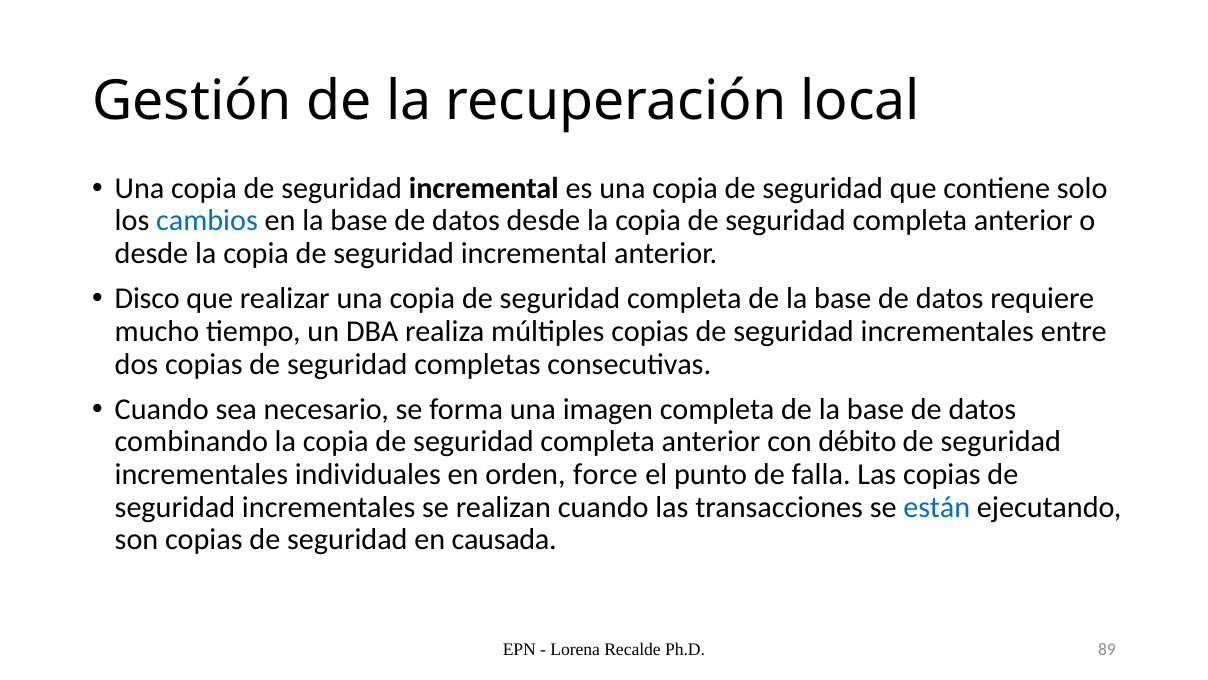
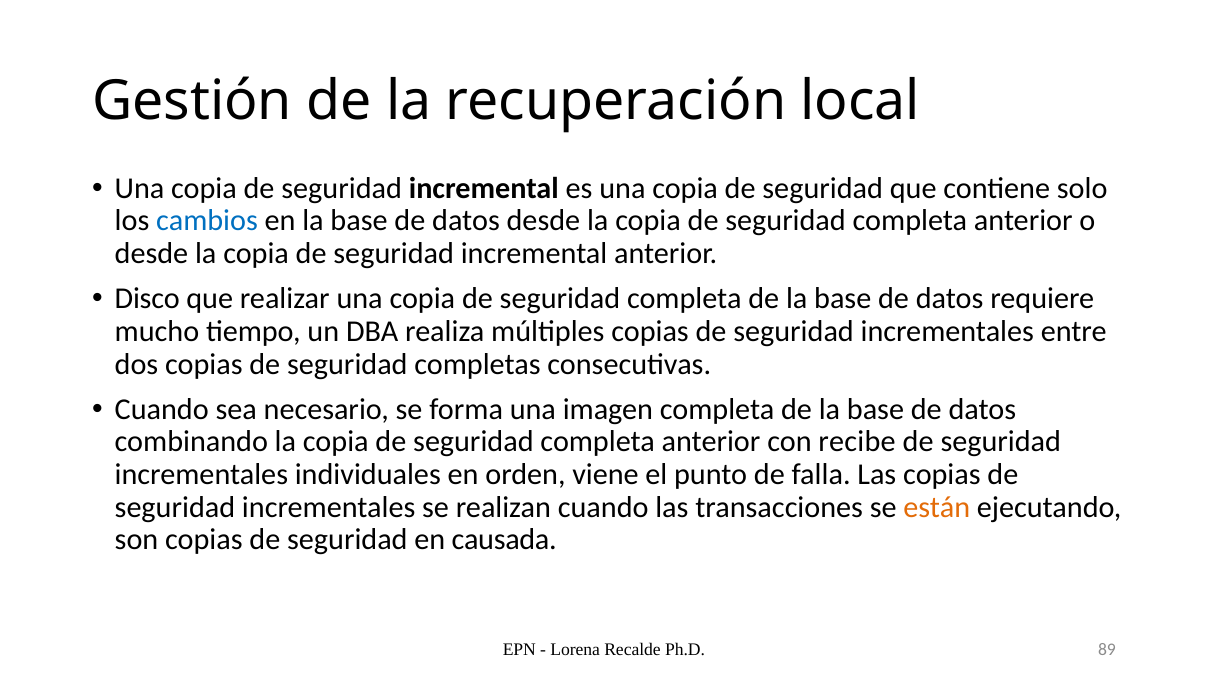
débito: débito -> recibe
force: force -> viene
están colour: blue -> orange
